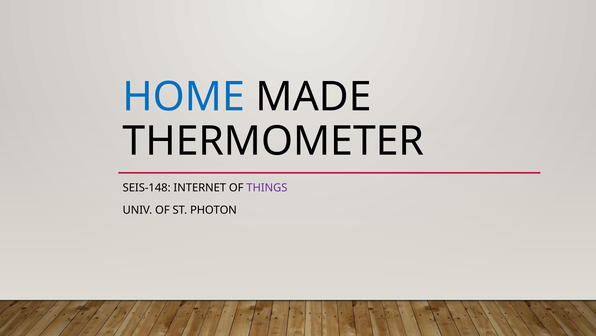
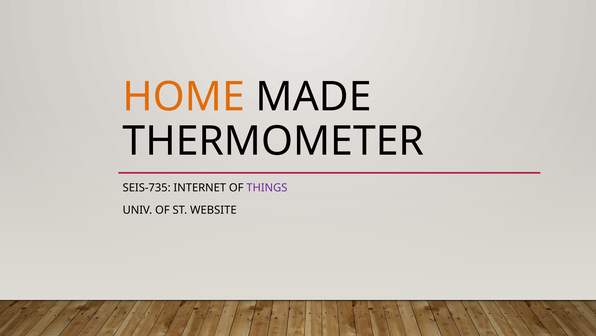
HOME colour: blue -> orange
SEIS-148: SEIS-148 -> SEIS-735
PHOTON: PHOTON -> WEBSITE
